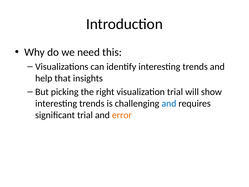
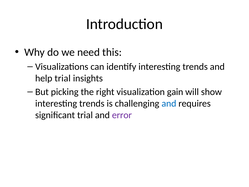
help that: that -> trial
visualization trial: trial -> gain
error colour: orange -> purple
